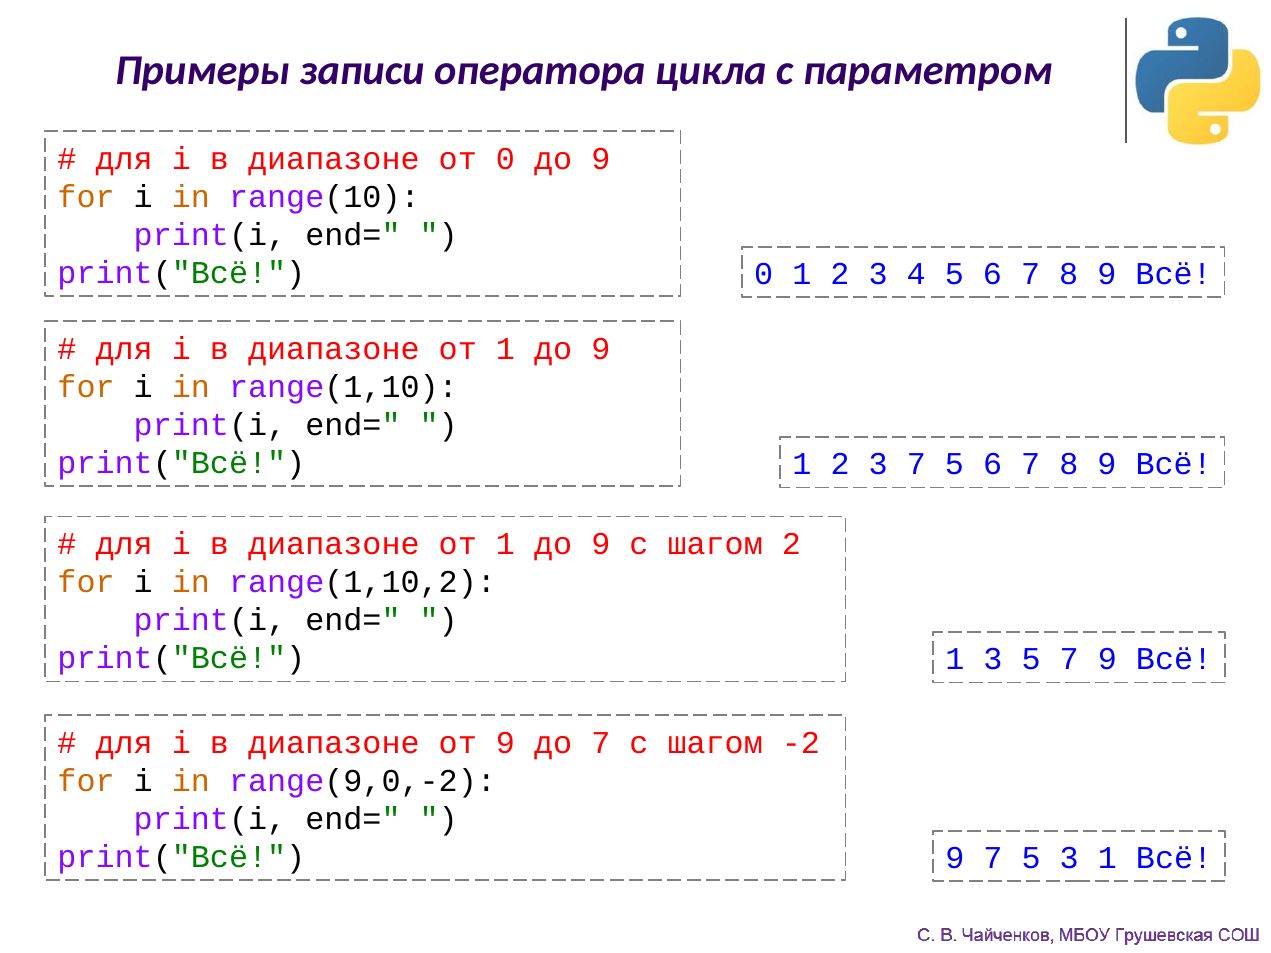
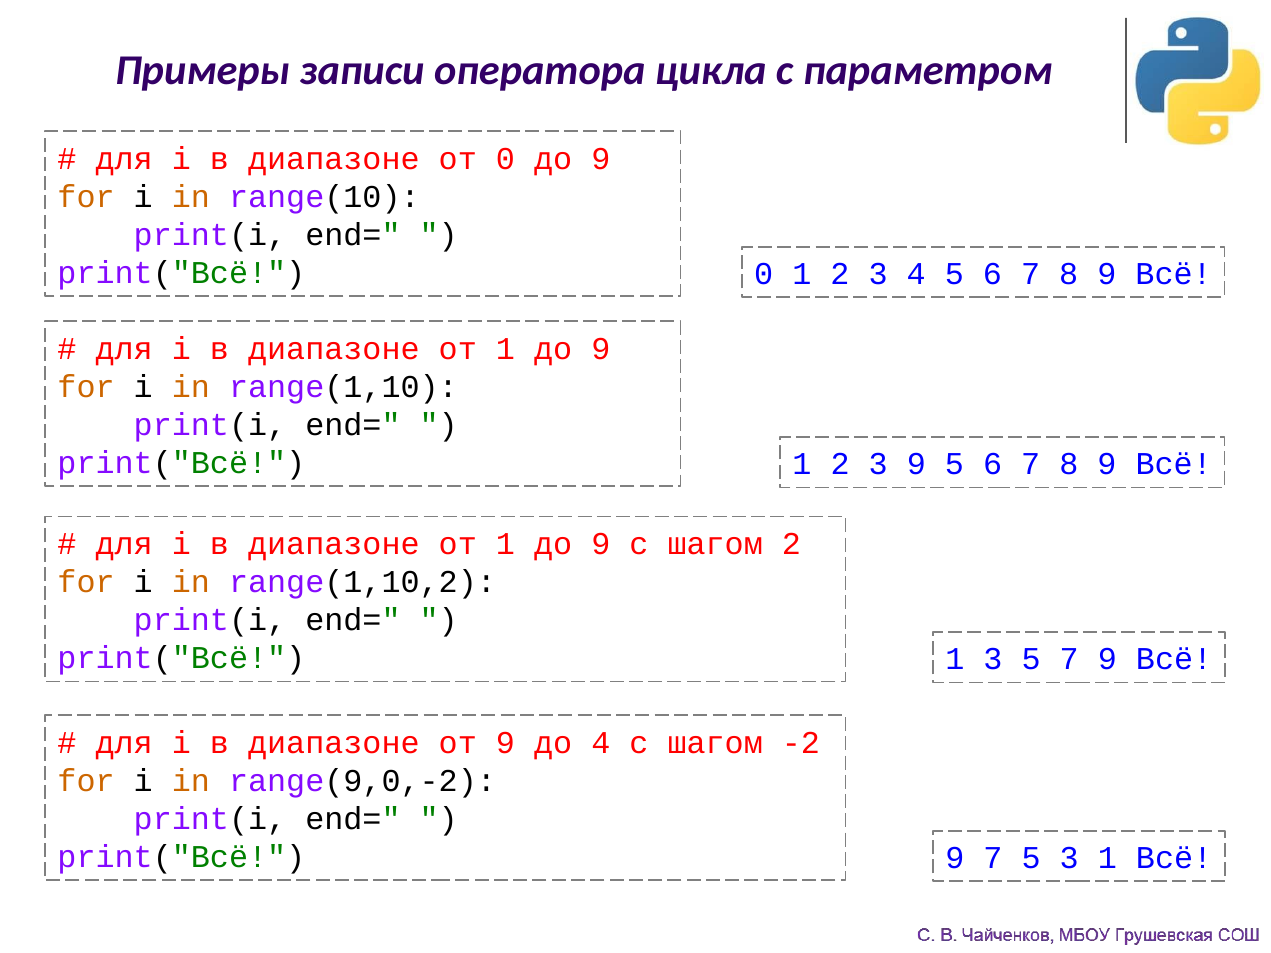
3 7: 7 -> 9
до 7: 7 -> 4
